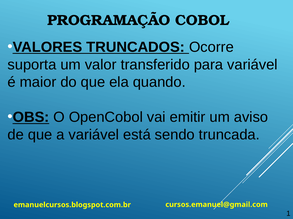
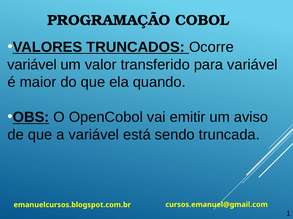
suporta at (32, 65): suporta -> variável
